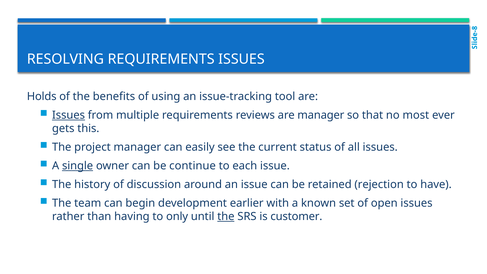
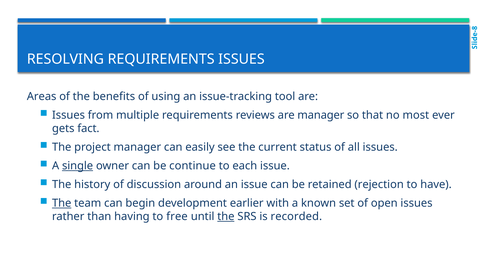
Holds: Holds -> Areas
Issues at (68, 115) underline: present -> none
this: this -> fact
The at (62, 203) underline: none -> present
only: only -> free
customer: customer -> recorded
